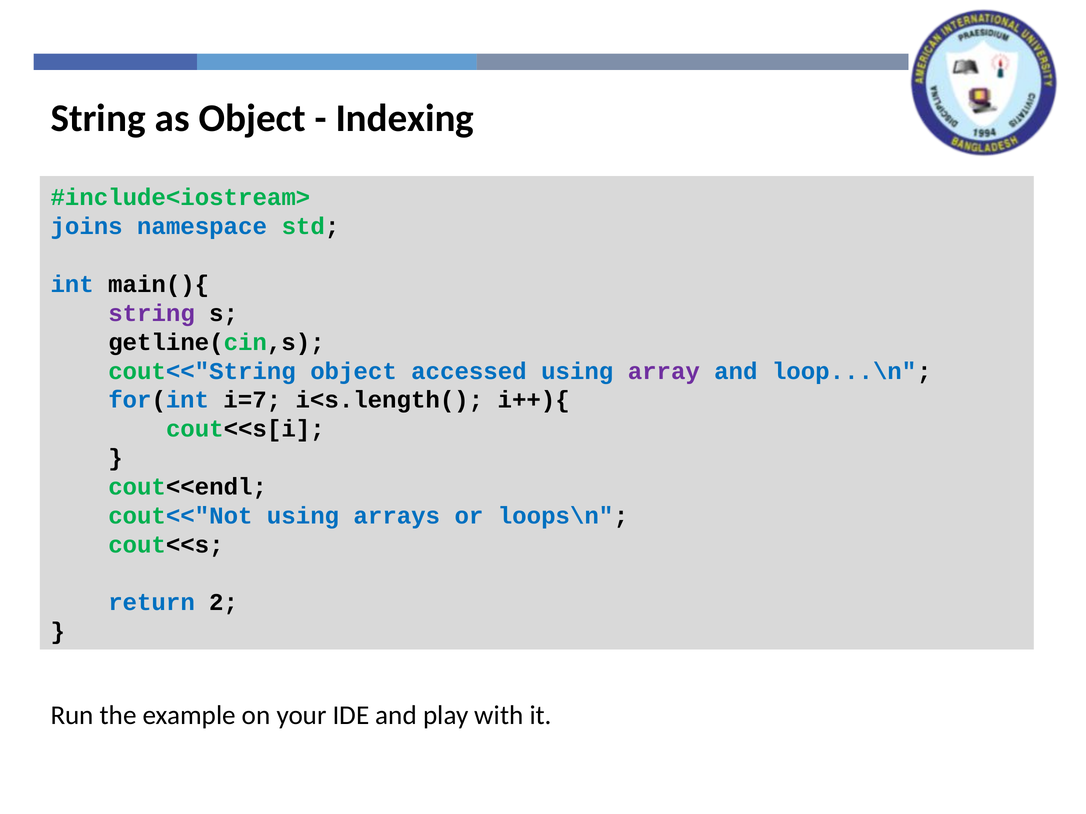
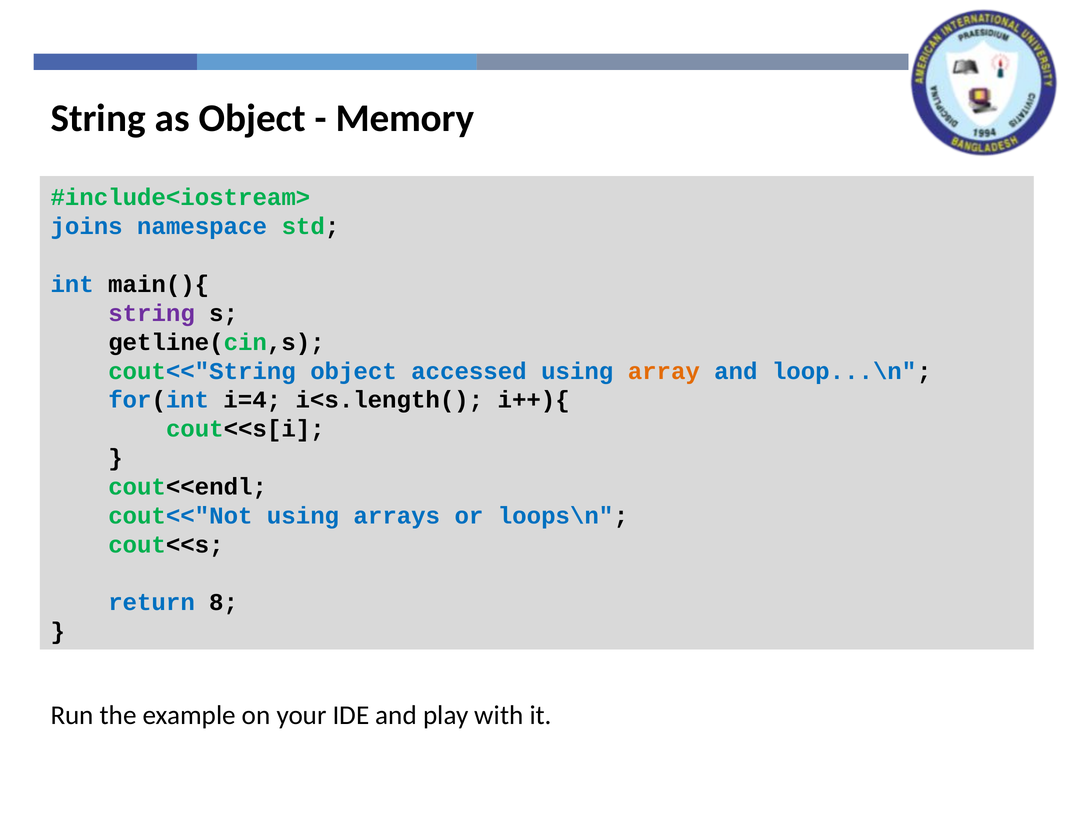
Indexing: Indexing -> Memory
array colour: purple -> orange
i=7: i=7 -> i=4
2: 2 -> 8
